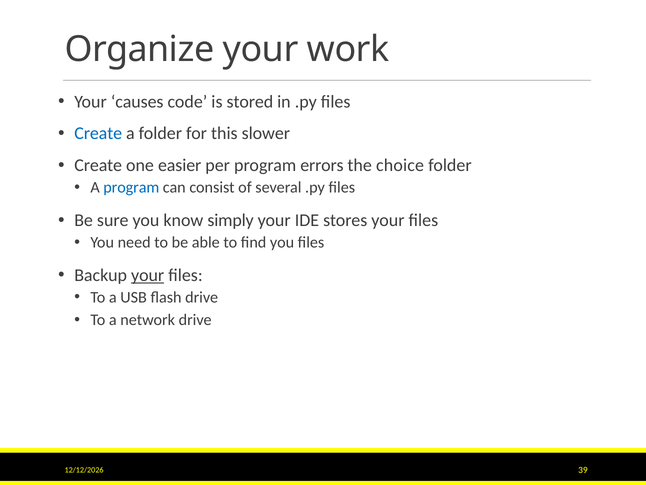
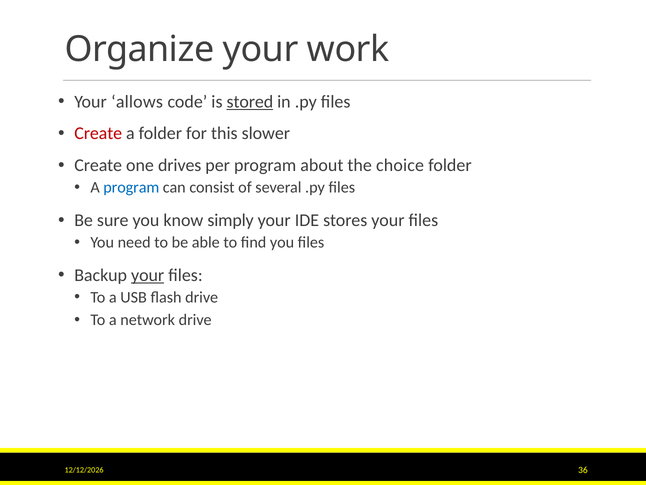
causes: causes -> allows
stored underline: none -> present
Create at (98, 133) colour: blue -> red
easier: easier -> drives
errors: errors -> about
39: 39 -> 36
